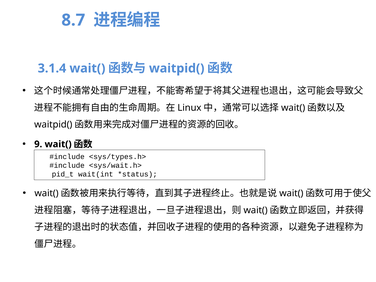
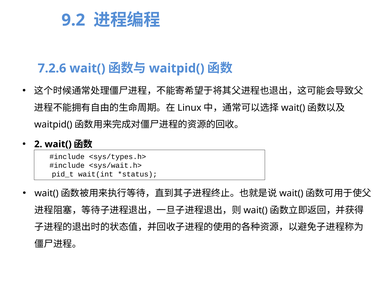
8.7: 8.7 -> 9.2
3.1.4: 3.1.4 -> 7.2.6
9: 9 -> 2
